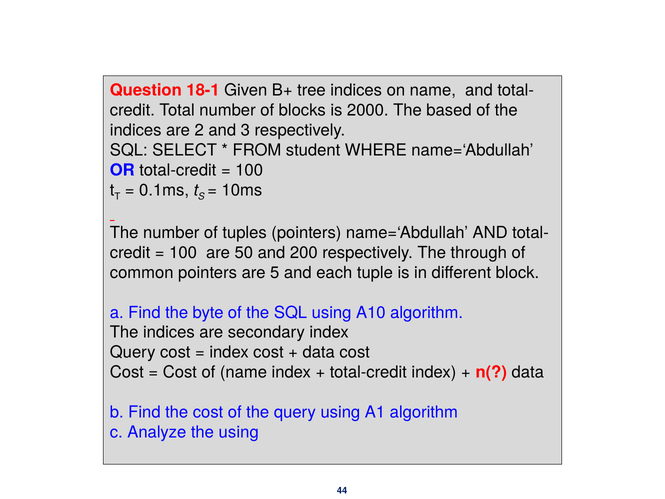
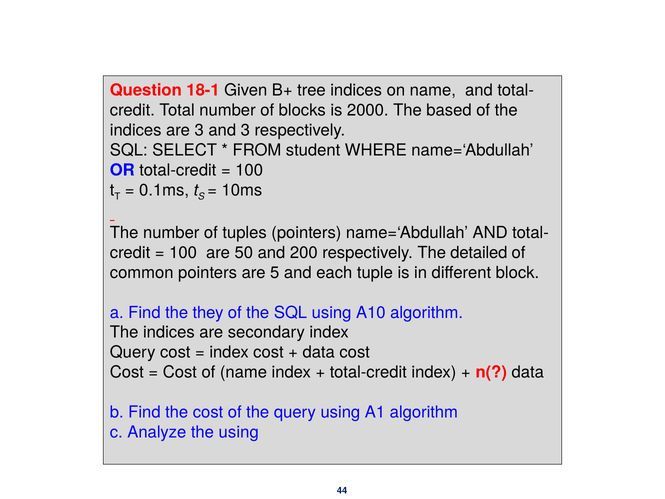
are 2: 2 -> 3
through: through -> detailed
byte: byte -> they
